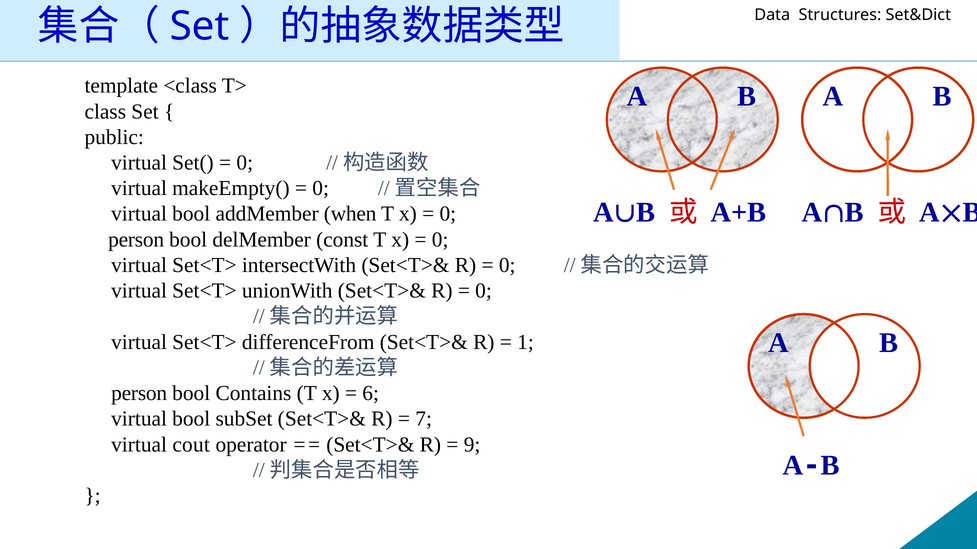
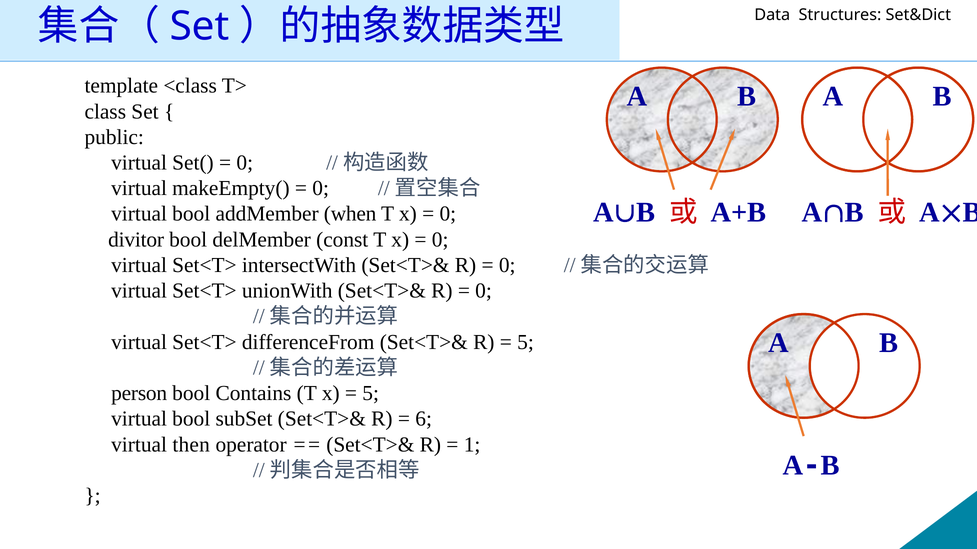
person at (136, 240): person -> divitor
1 at (526, 342): 1 -> 5
6 at (371, 394): 6 -> 5
7: 7 -> 6
cout: cout -> then
9: 9 -> 1
